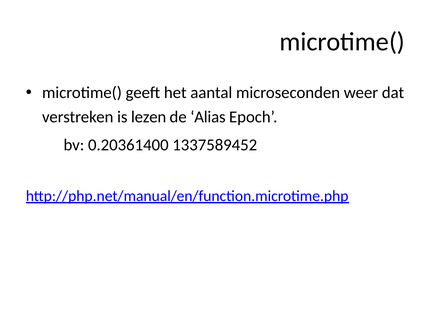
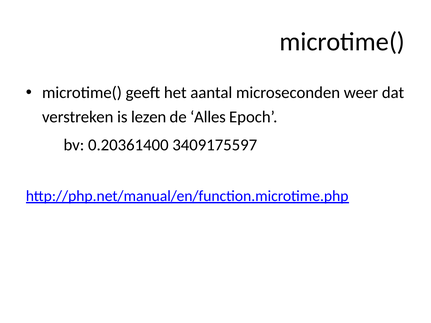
Alias: Alias -> Alles
1337589452: 1337589452 -> 3409175597
